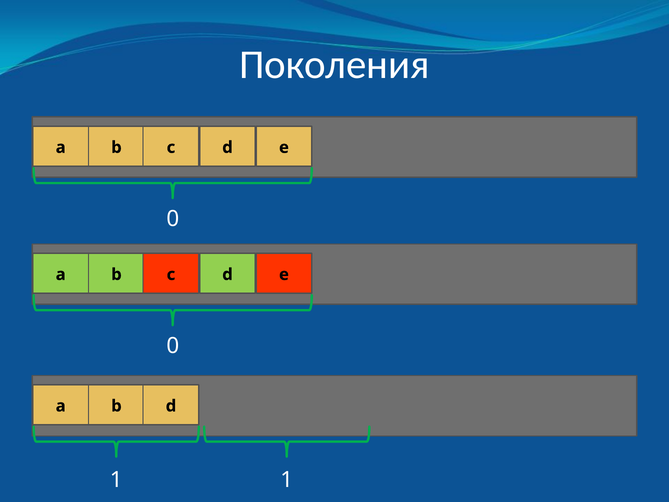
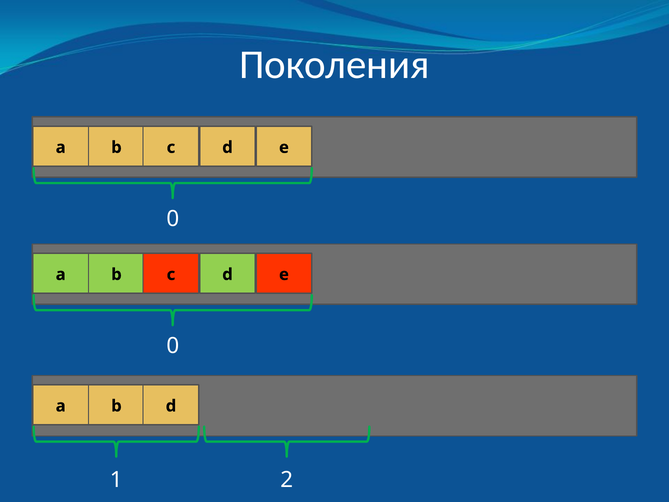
1 1: 1 -> 2
